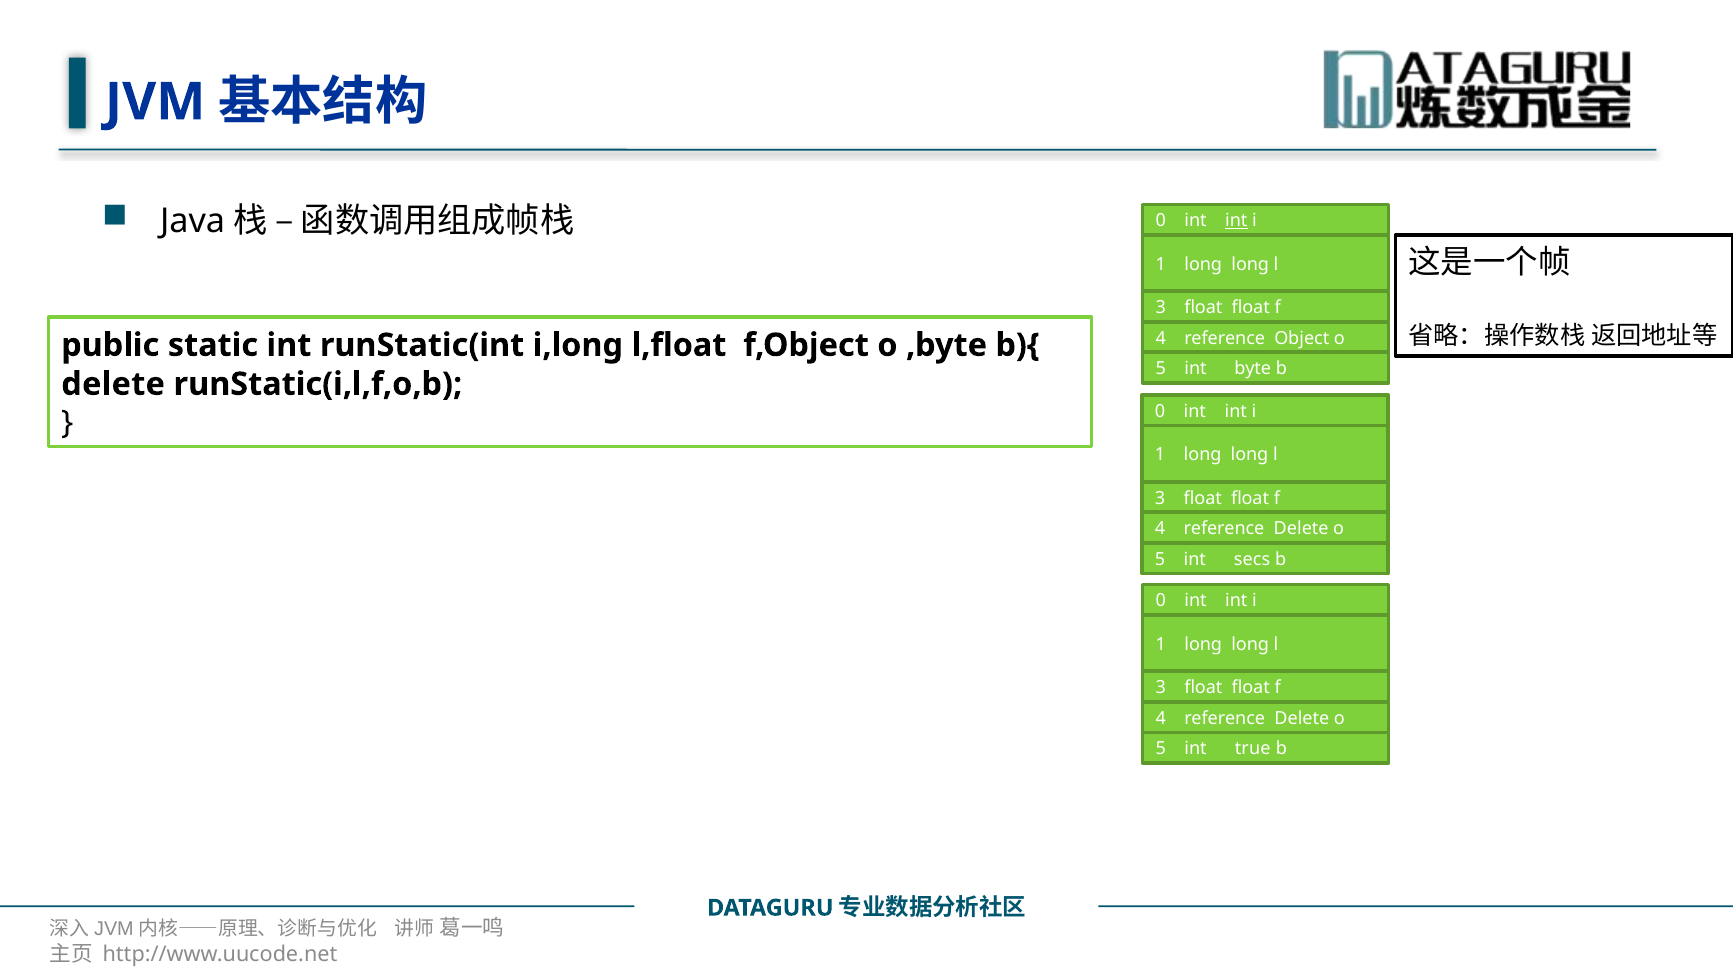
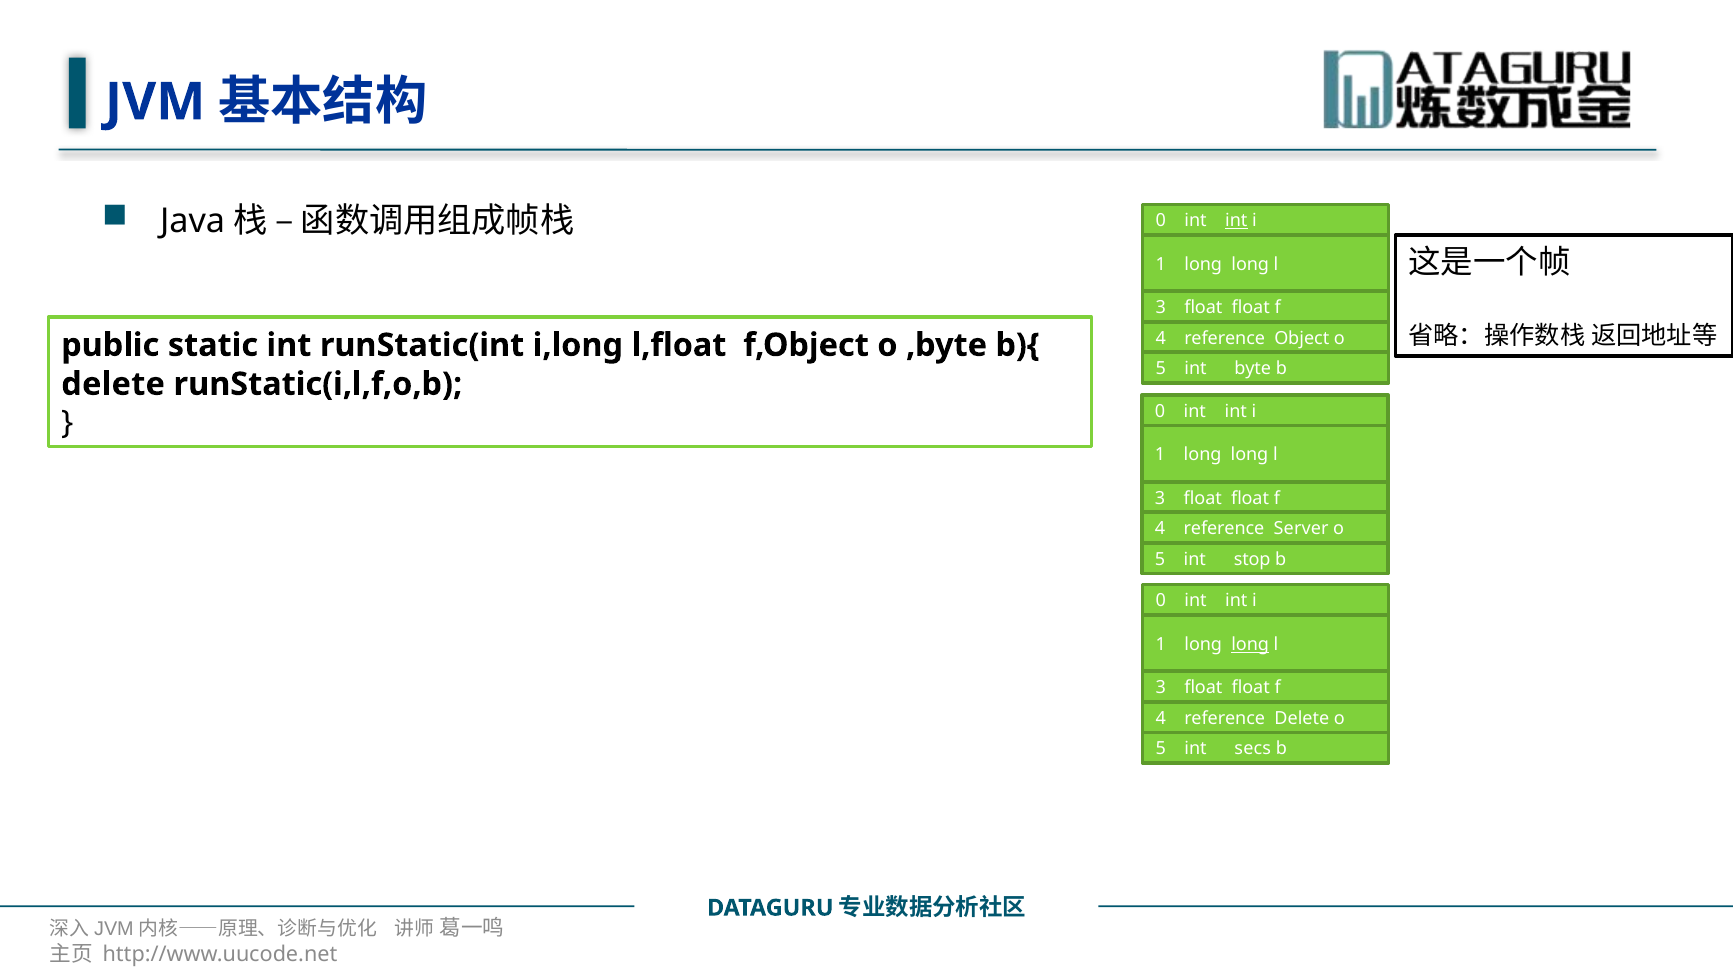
Delete at (1301, 529): Delete -> Server
secs: secs -> stop
long at (1250, 644) underline: none -> present
true: true -> secs
